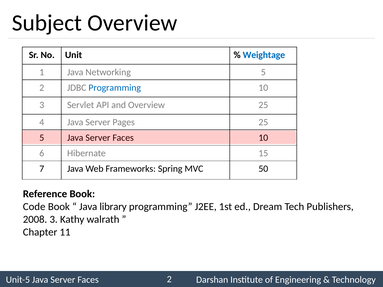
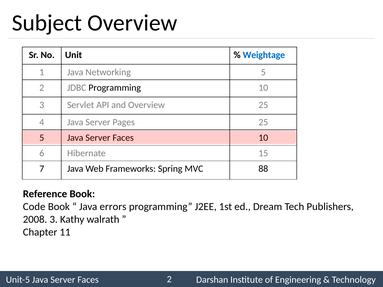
Programming at (115, 88) colour: blue -> black
50: 50 -> 88
library: library -> errors
